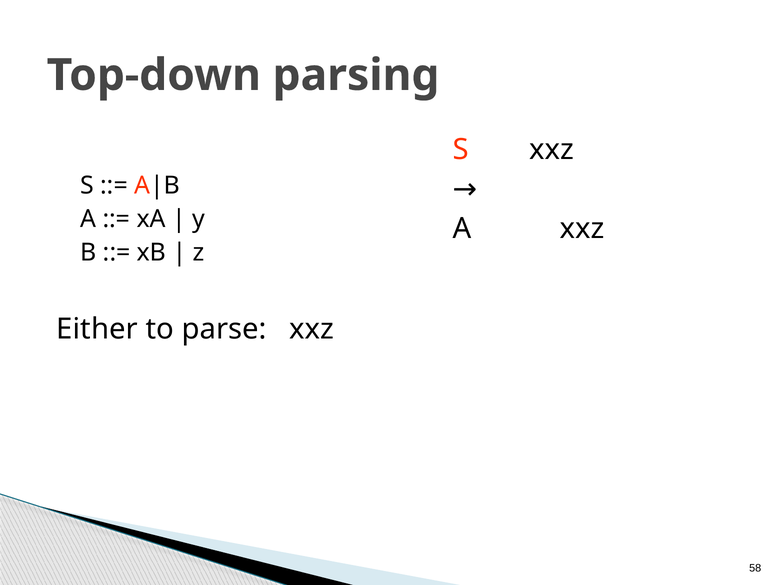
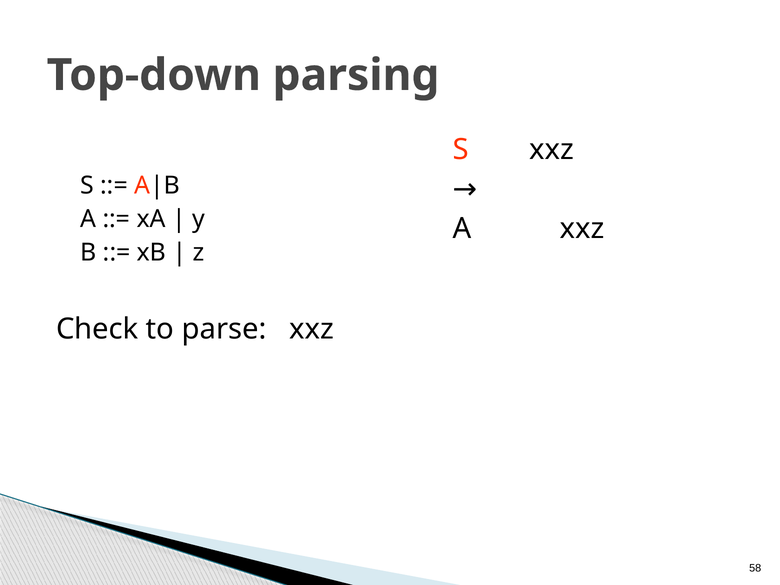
Either: Either -> Check
